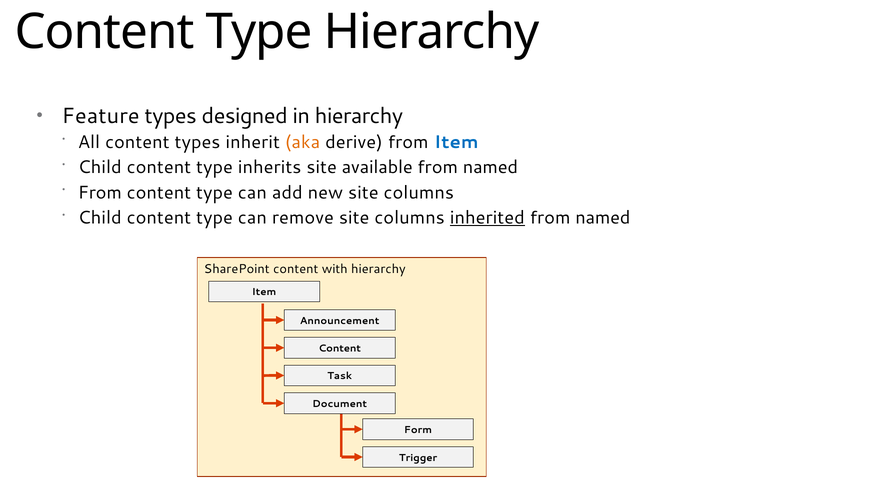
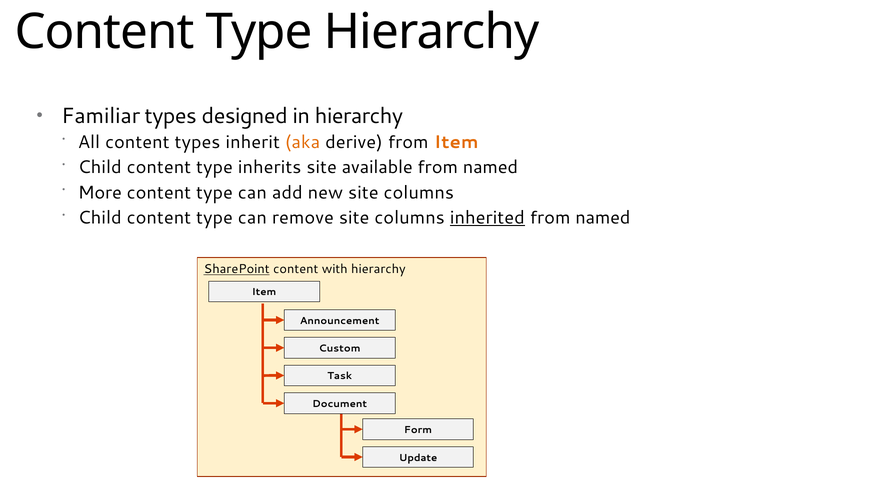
Feature: Feature -> Familiar
Item at (456, 142) colour: blue -> orange
From at (100, 193): From -> More
SharePoint underline: none -> present
Content at (340, 349): Content -> Custom
Trigger: Trigger -> Update
